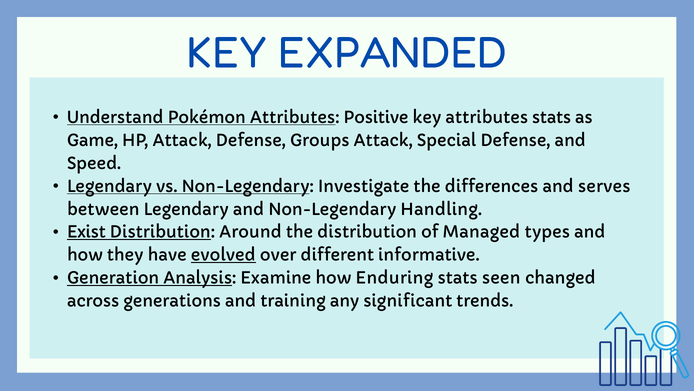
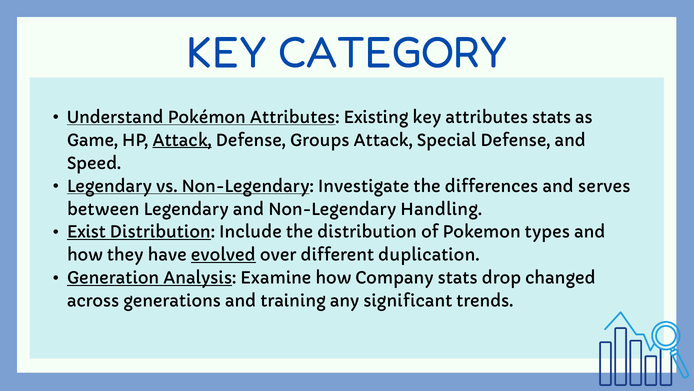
EXPANDED: EXPANDED -> CATEGORY
Positive: Positive -> Existing
Attack at (182, 140) underline: none -> present
Around: Around -> Include
Managed: Managed -> Pokemon
informative: informative -> duplication
Enduring: Enduring -> Company
seen: seen -> drop
